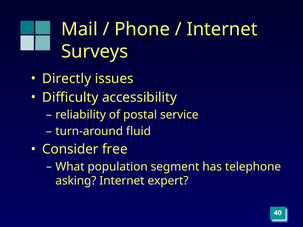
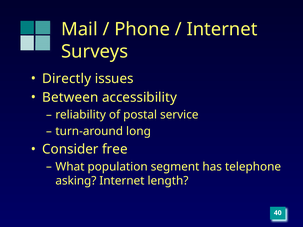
Difficulty: Difficulty -> Between
fluid: fluid -> long
expert: expert -> length
